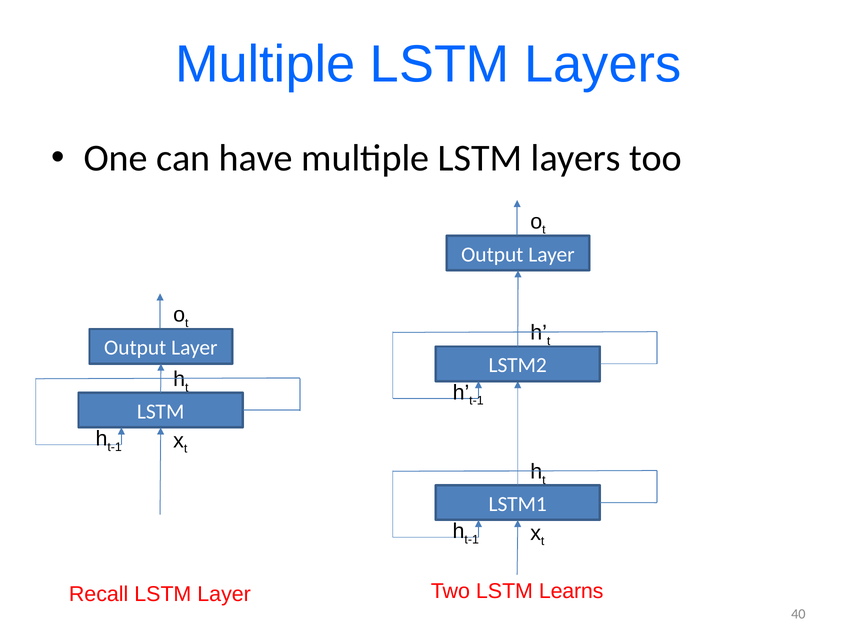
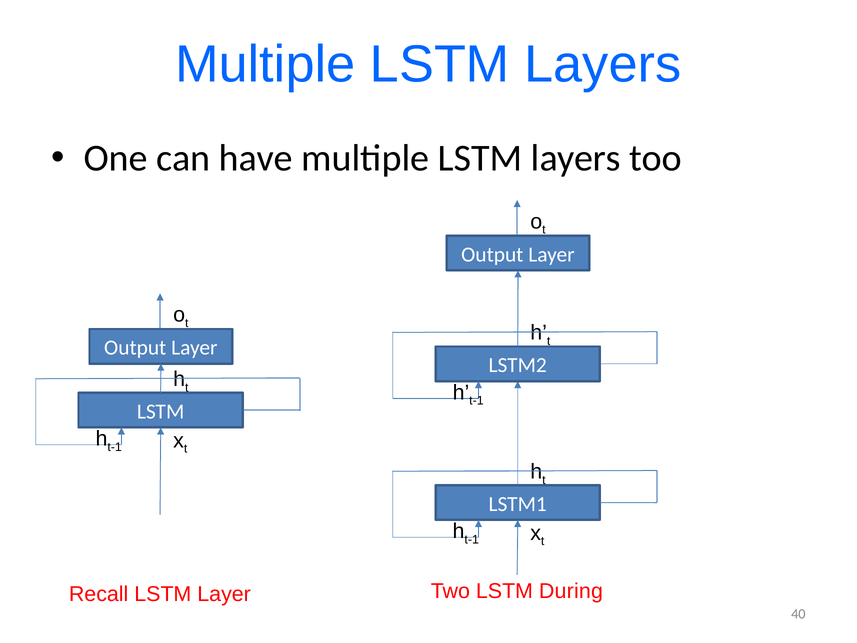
Learns: Learns -> During
